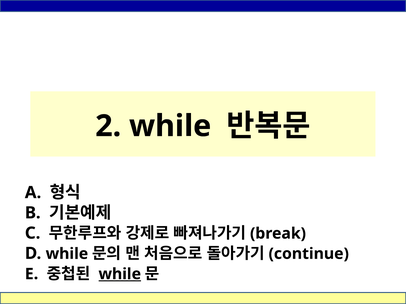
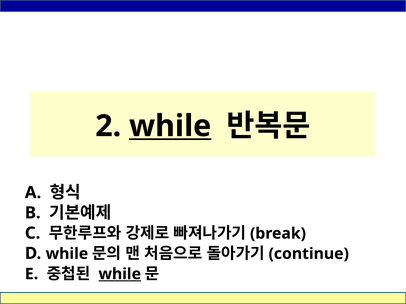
while at (170, 126) underline: none -> present
